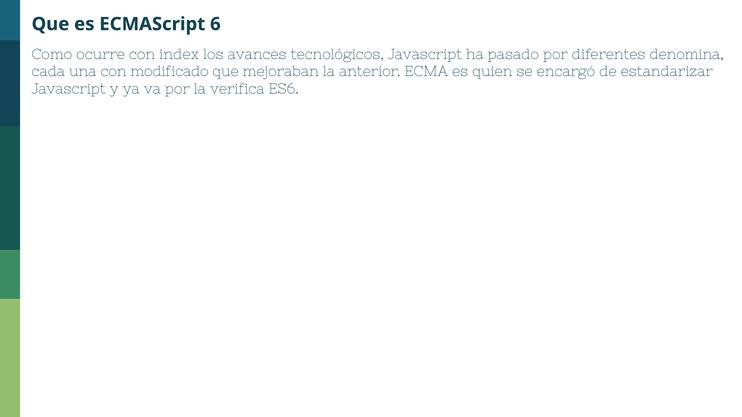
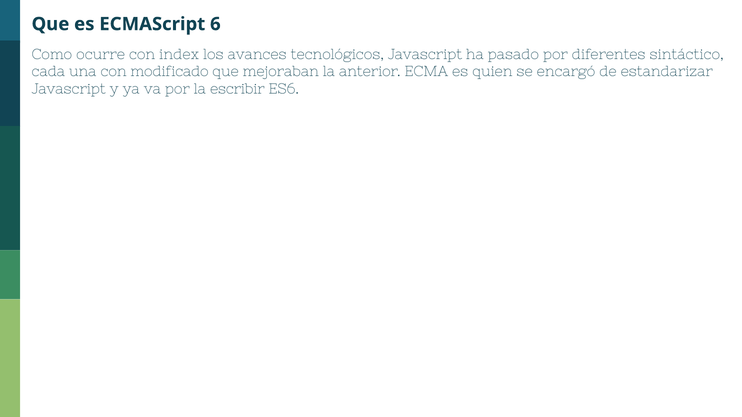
denomina: denomina -> sintáctico
verifica: verifica -> escribir
